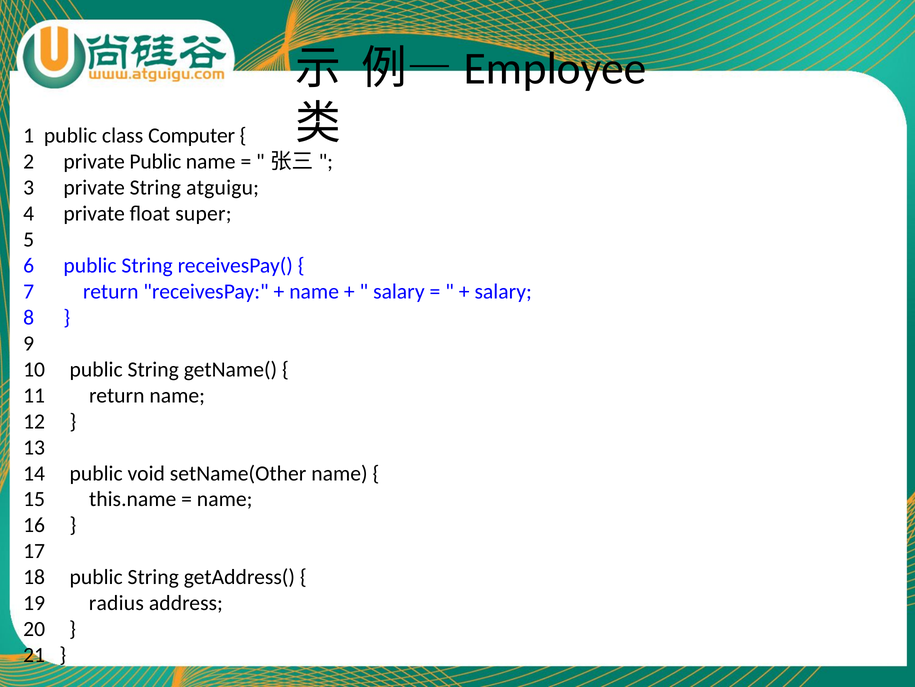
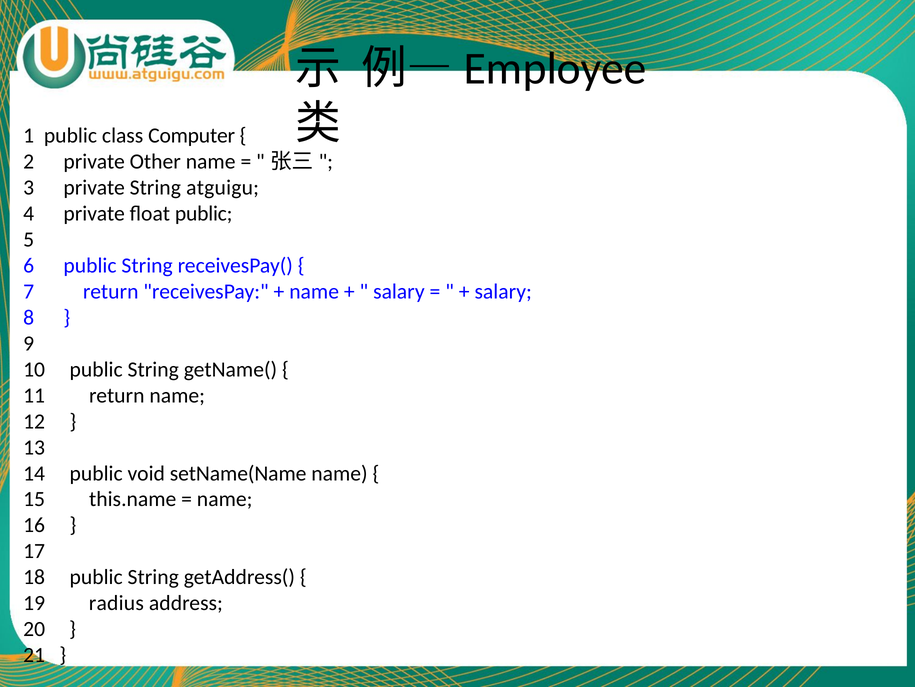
private Public: Public -> Other
float super: super -> public
setName(Other: setName(Other -> setName(Name
